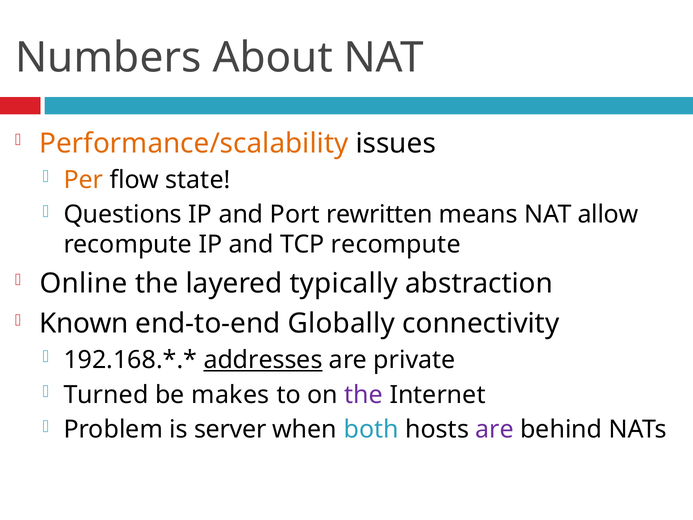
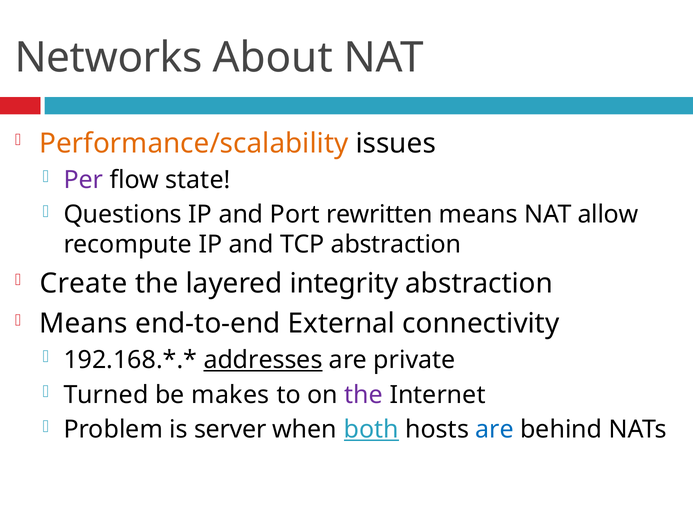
Numbers: Numbers -> Networks
Per colour: orange -> purple
TCP recompute: recompute -> abstraction
Online: Online -> Create
typically: typically -> integrity
Known at (84, 324): Known -> Means
Globally: Globally -> External
both underline: none -> present
are at (495, 430) colour: purple -> blue
